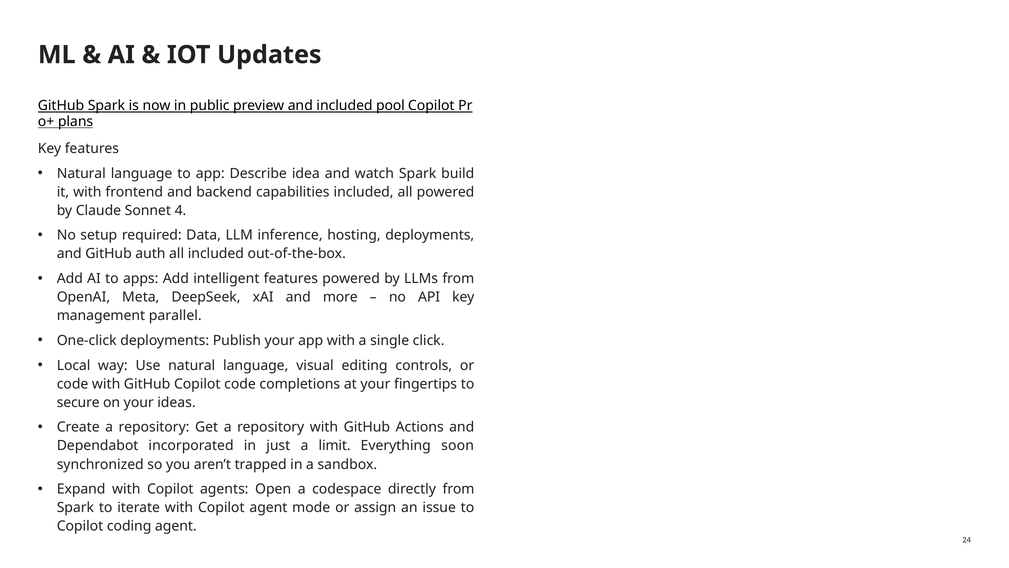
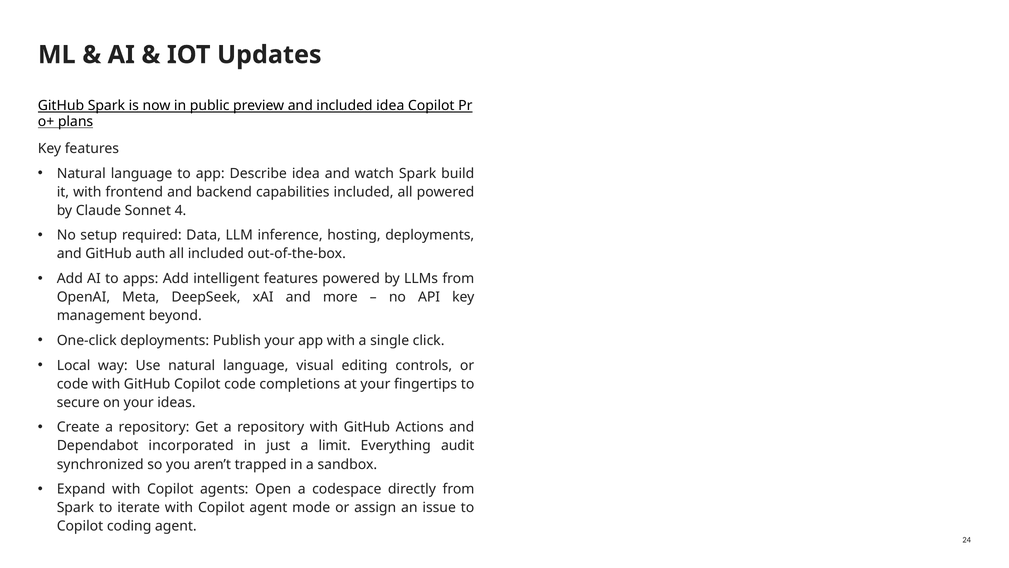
included pool: pool -> idea
parallel: parallel -> beyond
soon: soon -> audit
